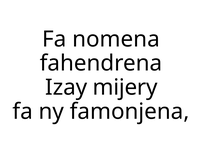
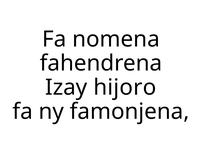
mijery: mijery -> hijoro
